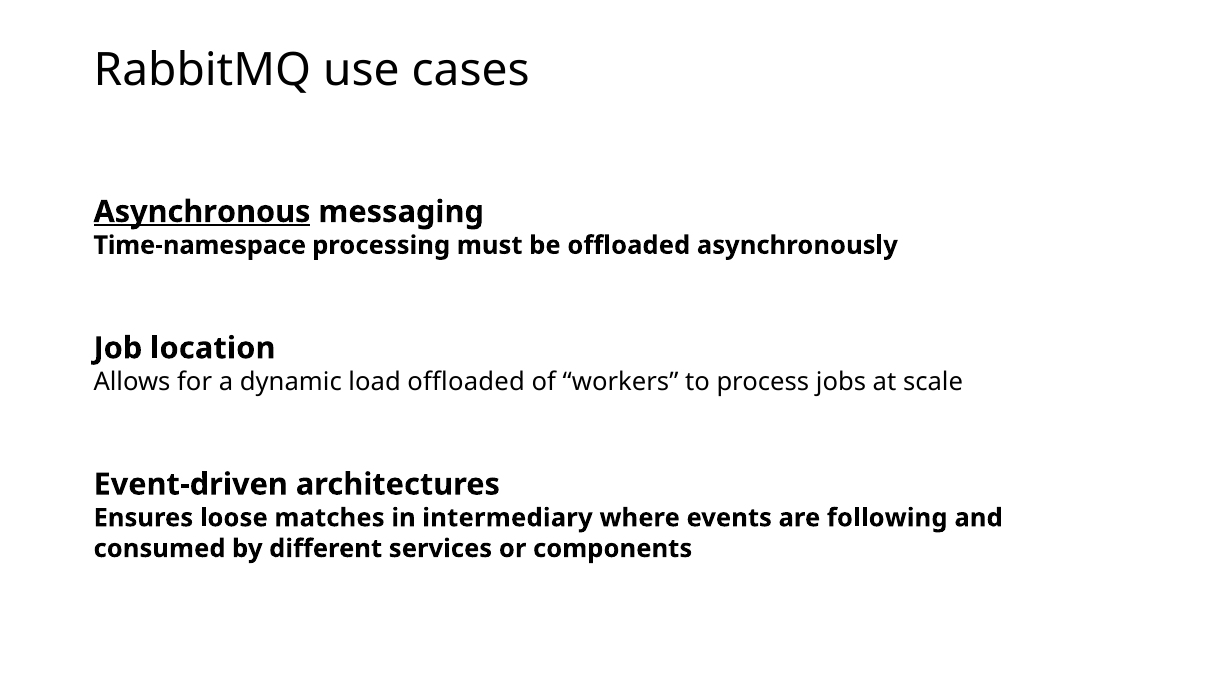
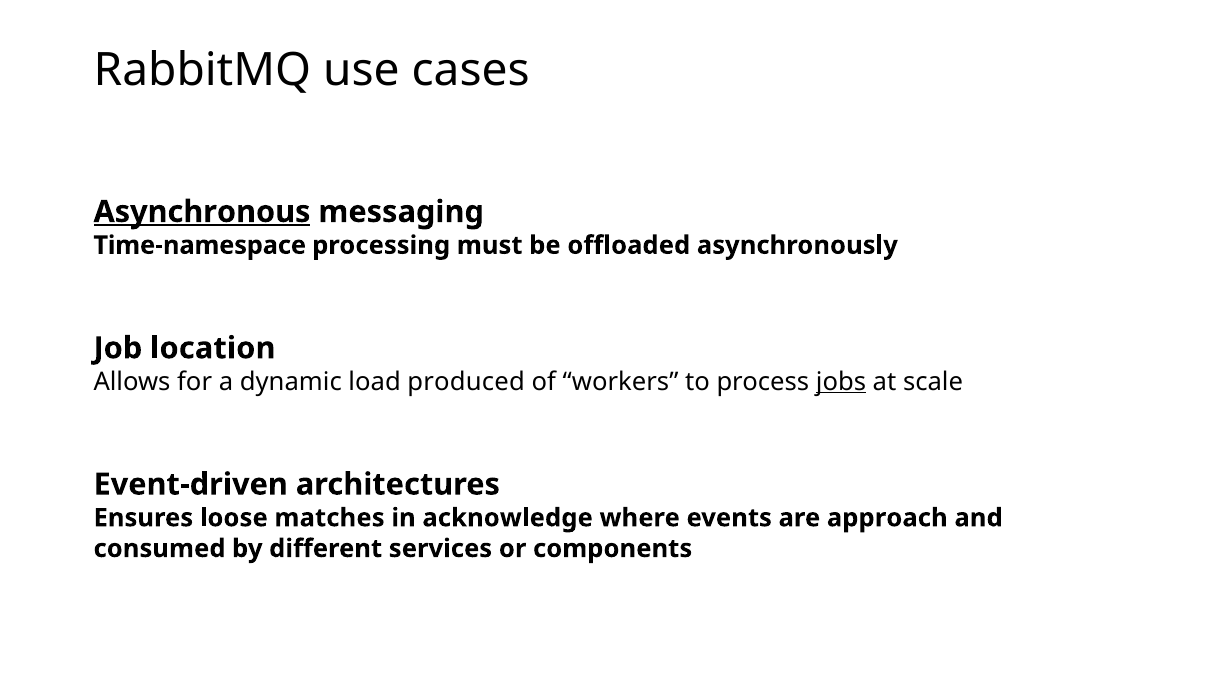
load offloaded: offloaded -> produced
jobs underline: none -> present
intermediary: intermediary -> acknowledge
following: following -> approach
